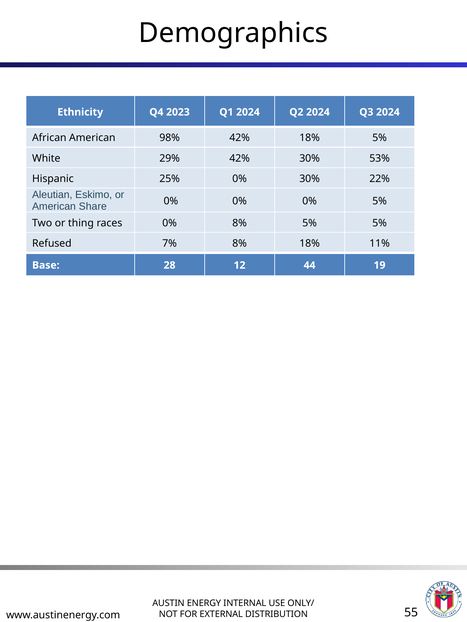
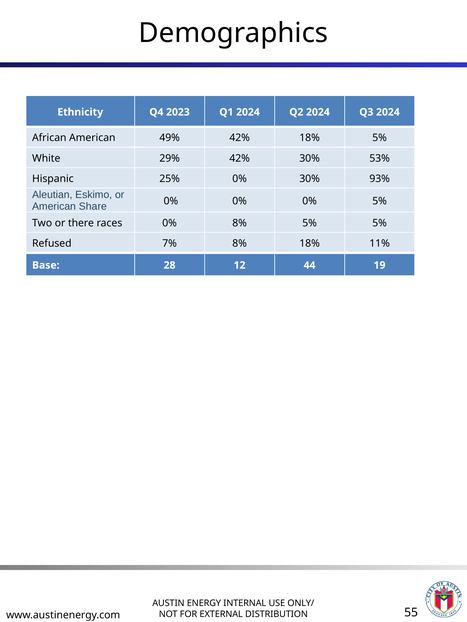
98%: 98% -> 49%
22%: 22% -> 93%
thing: thing -> there
